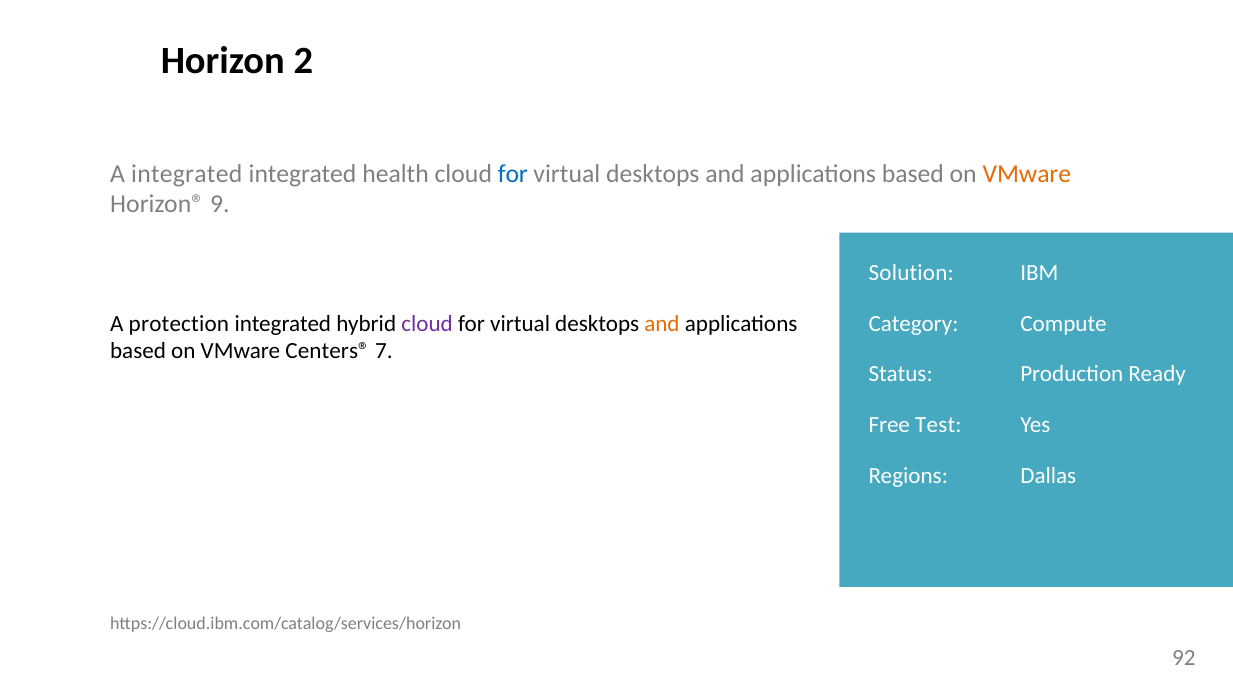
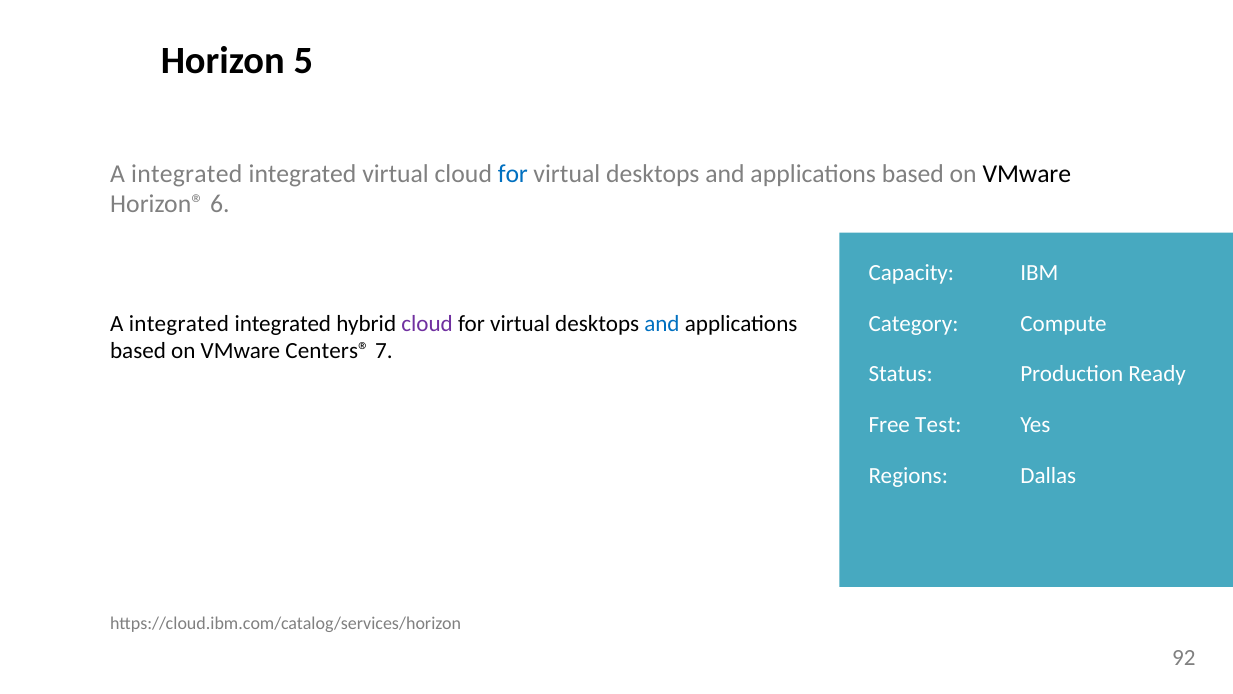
2: 2 -> 5
integrated health: health -> virtual
VMware at (1027, 173) colour: orange -> black
9: 9 -> 6
Solution: Solution -> Capacity
protection at (179, 323): protection -> integrated
and at (662, 323) colour: orange -> blue
